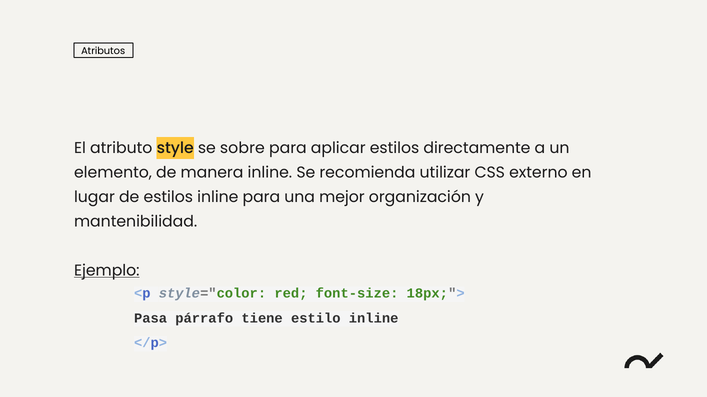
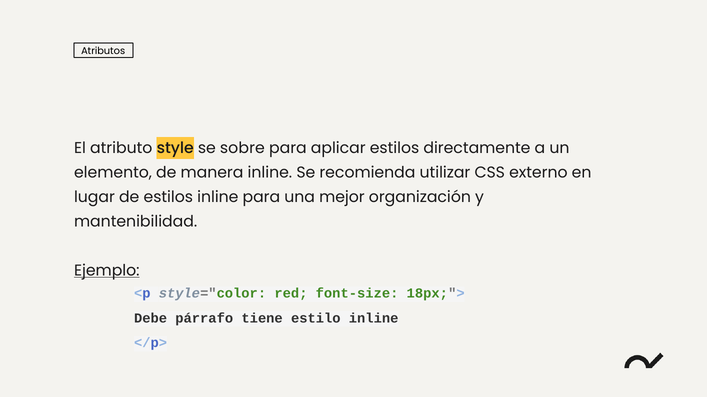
Pasa: Pasa -> Debe
